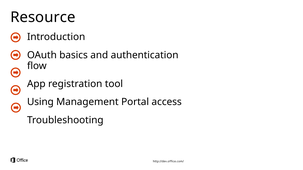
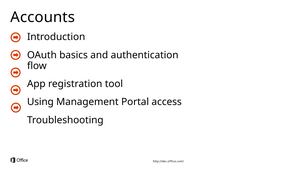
Resource: Resource -> Accounts
